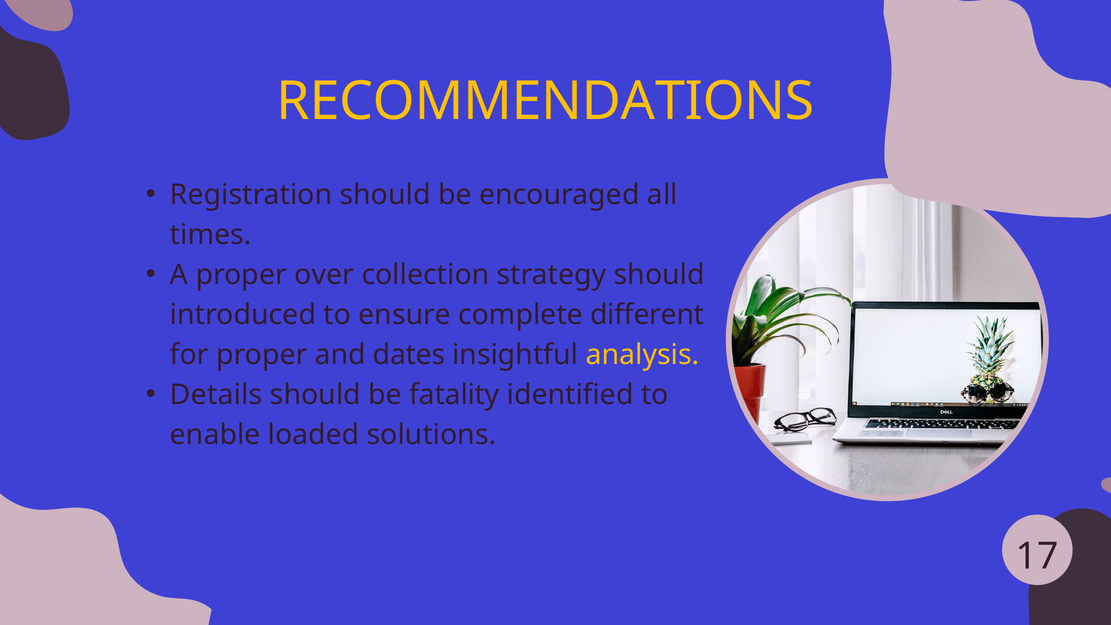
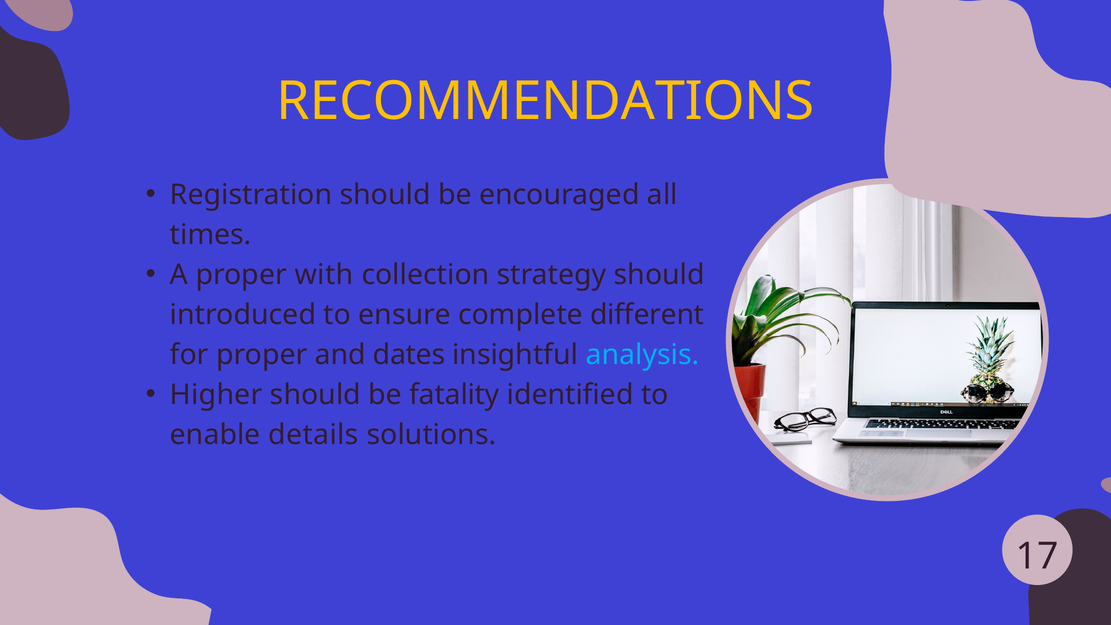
over: over -> with
analysis colour: yellow -> light blue
Details: Details -> Higher
loaded: loaded -> details
